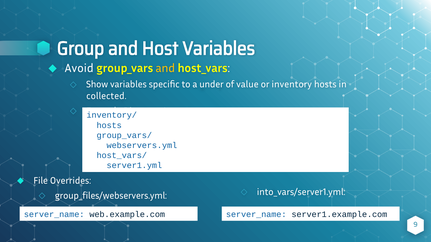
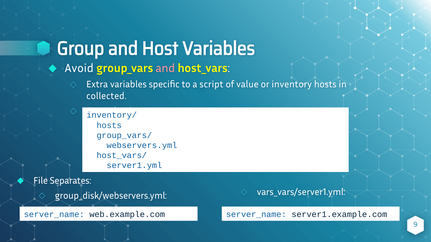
and at (165, 68) colour: yellow -> pink
Show: Show -> Extra
under: under -> script
Overrides: Overrides -> Separates
into_vars/server1.yml: into_vars/server1.yml -> vars_vars/server1.yml
group_files/webservers.yml: group_files/webservers.yml -> group_disk/webservers.yml
